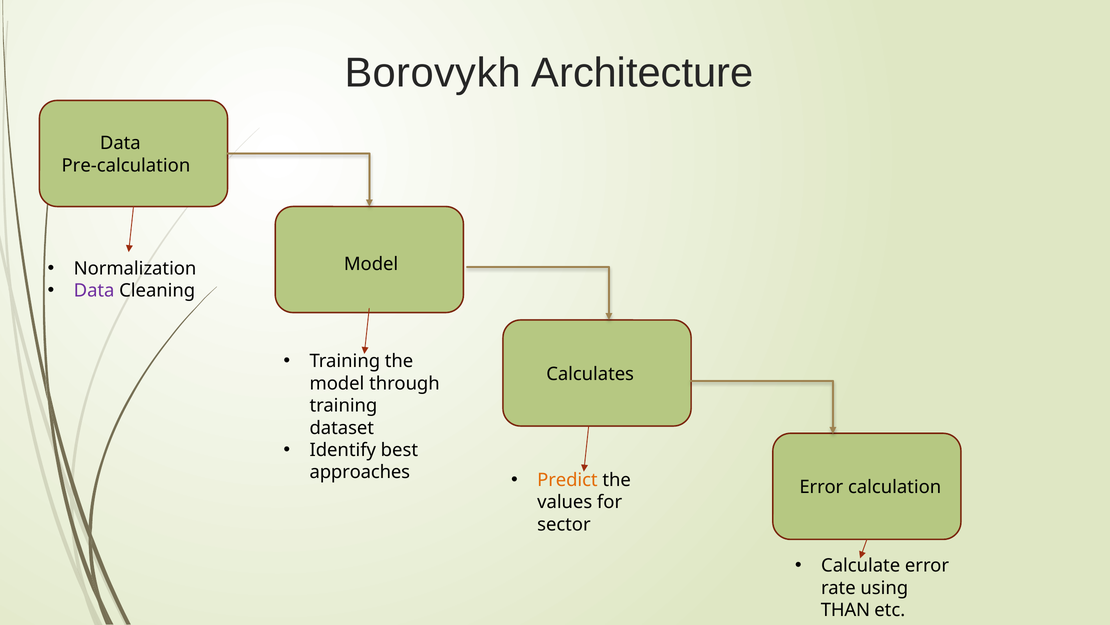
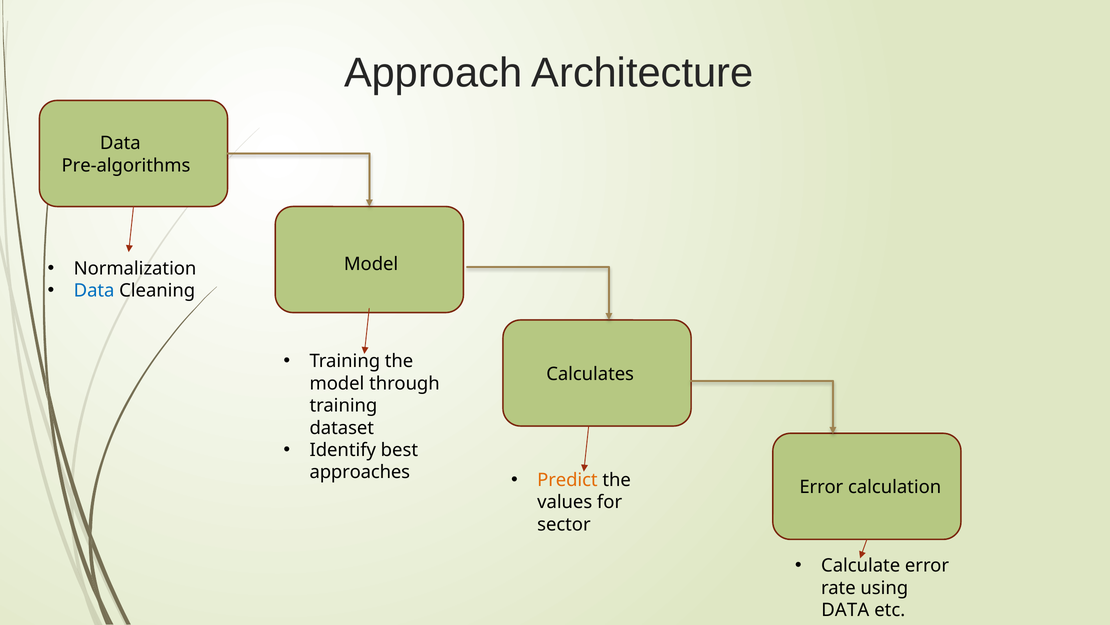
Borovykh: Borovykh -> Approach
Pre-calculation: Pre-calculation -> Pre-algorithms
Data at (94, 290) colour: purple -> blue
THAN at (845, 610): THAN -> DATA
